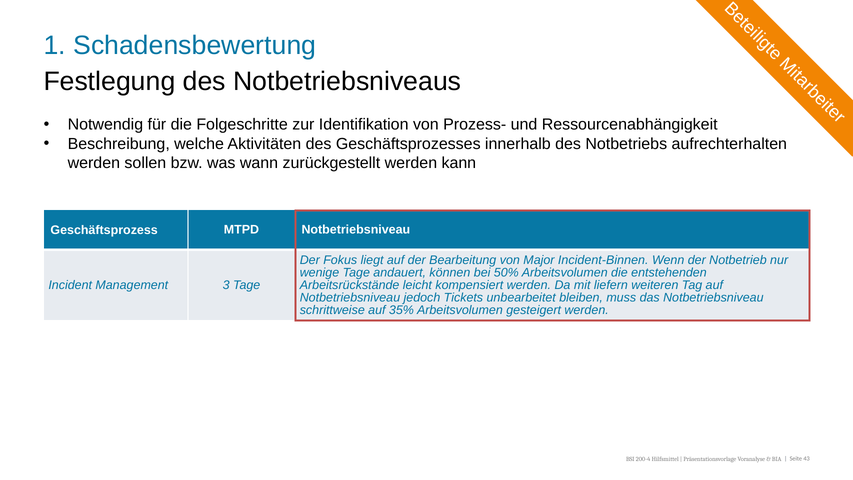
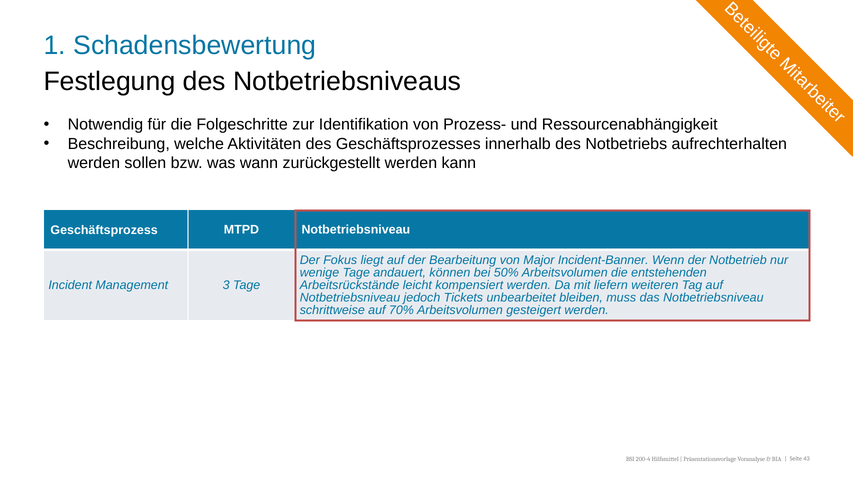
Incident-Binnen: Incident-Binnen -> Incident-Banner
35%: 35% -> 70%
